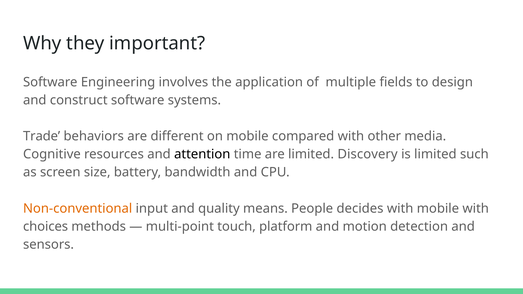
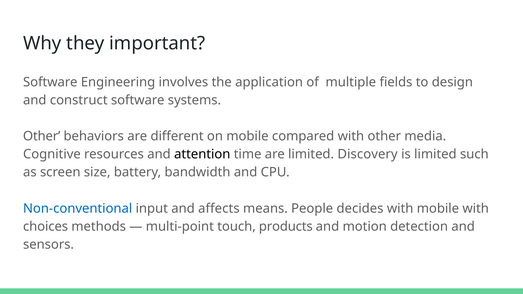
Trade at (42, 136): Trade -> Other
Non-conventional colour: orange -> blue
quality: quality -> affects
platform: platform -> products
